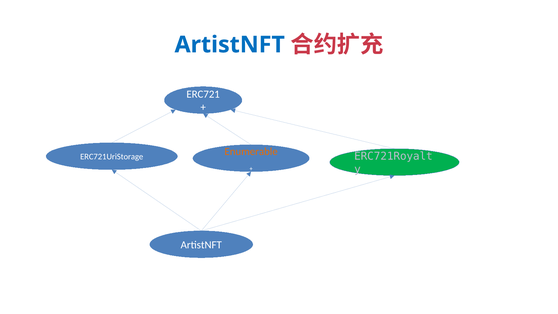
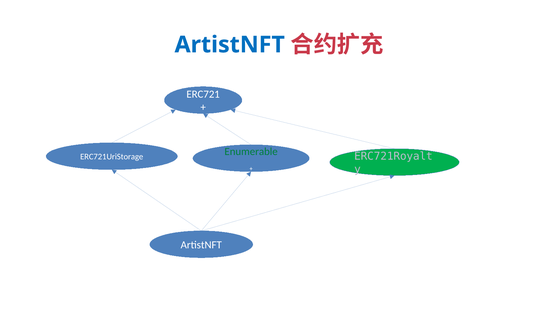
Enumerable colour: orange -> green
